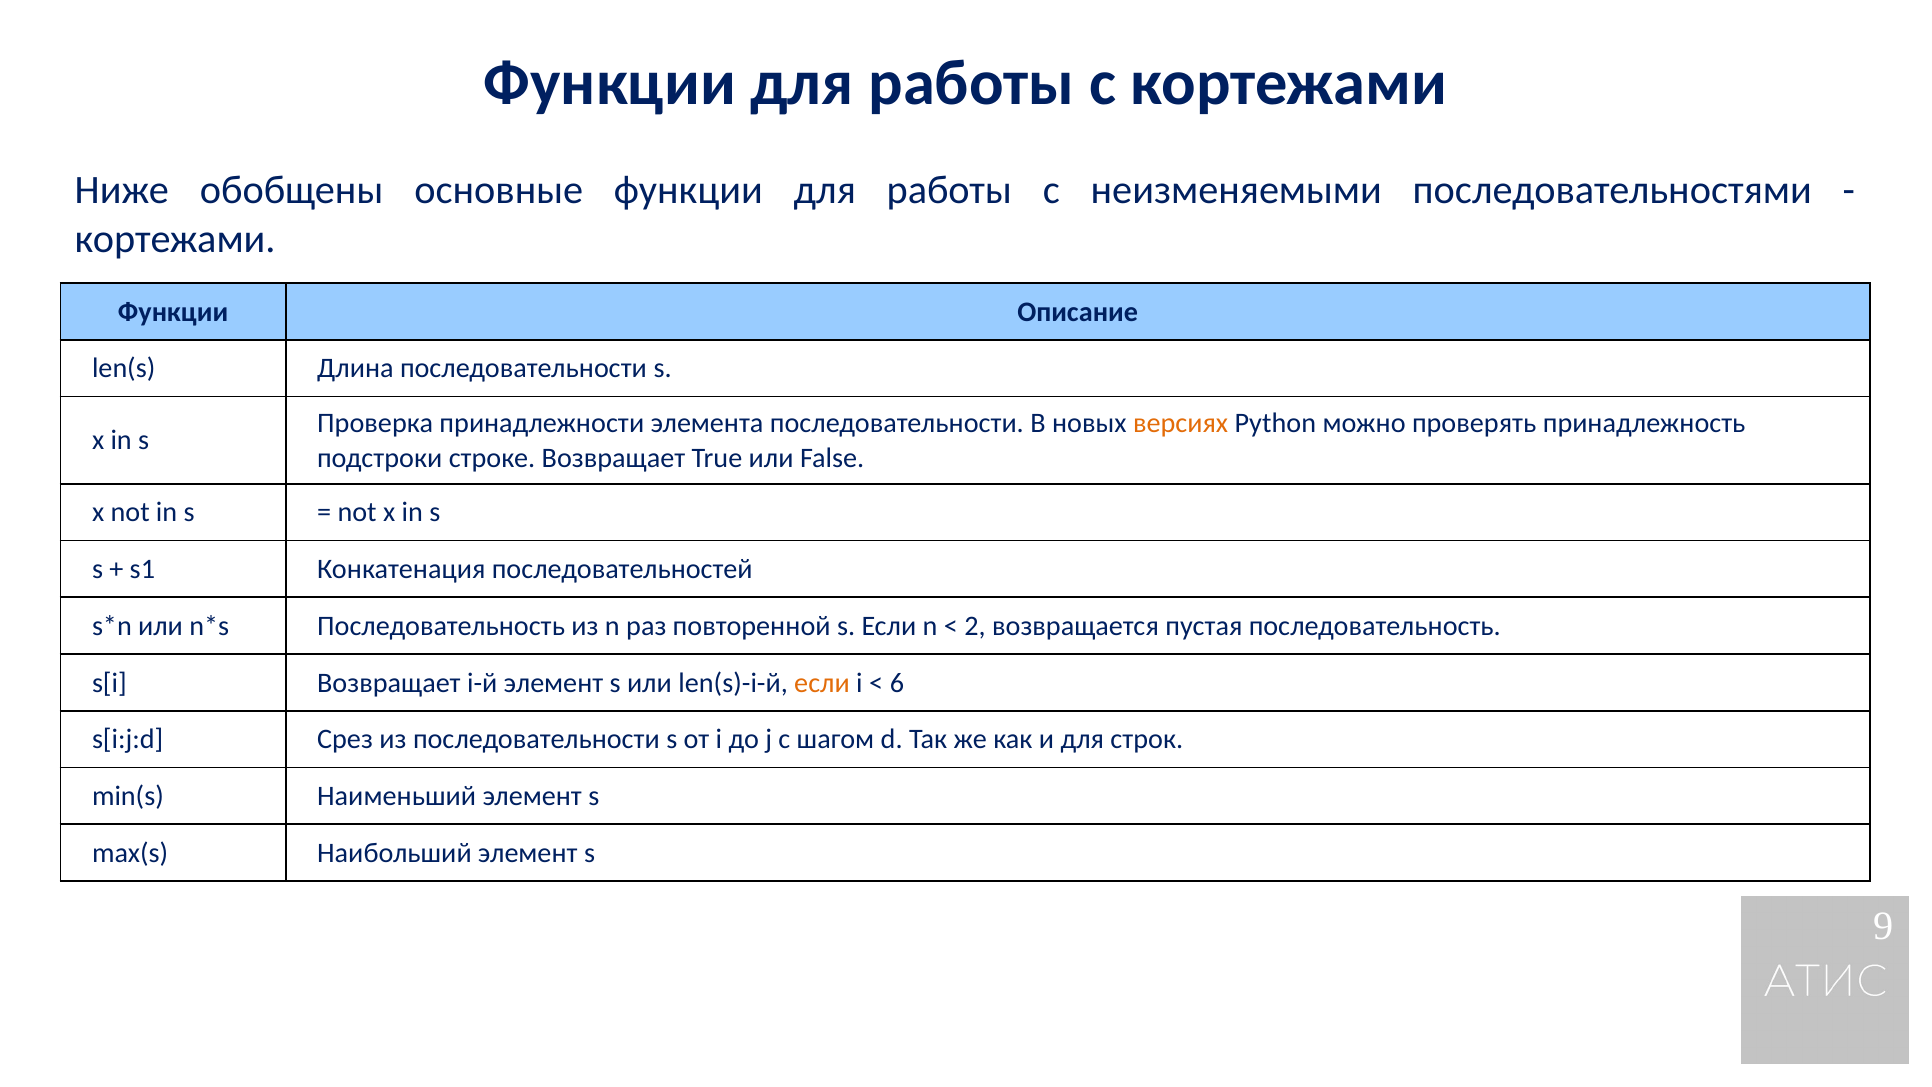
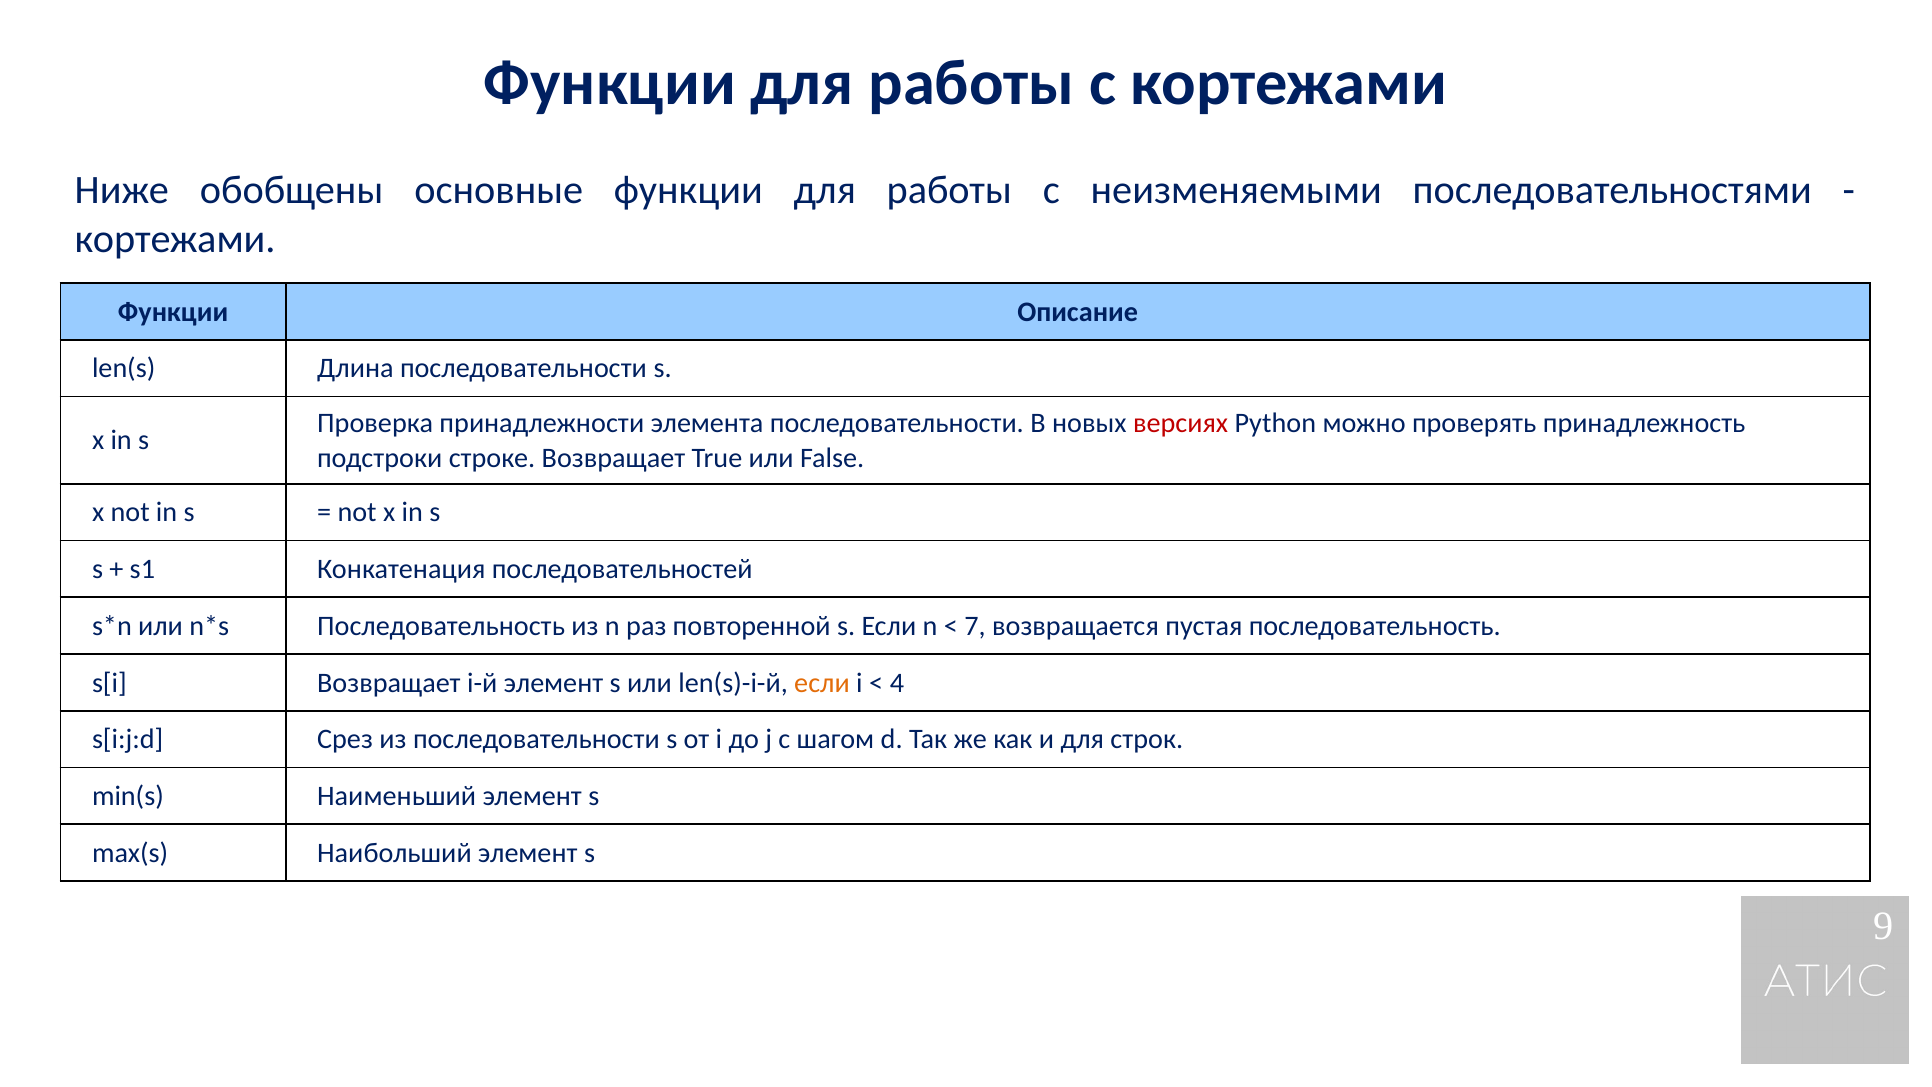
версиях colour: orange -> red
2: 2 -> 7
6: 6 -> 4
